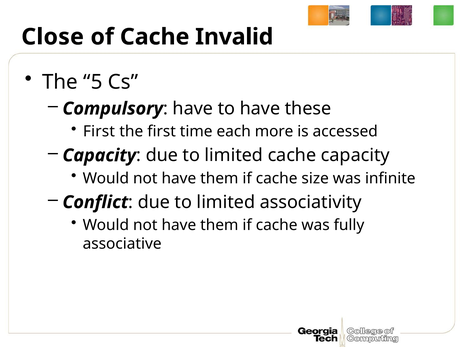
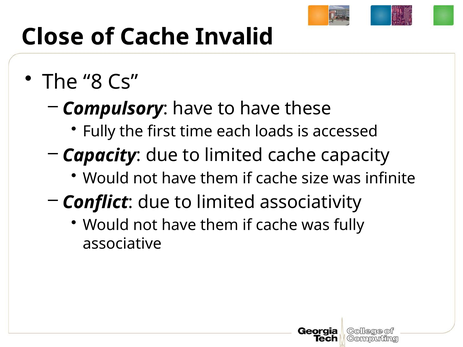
5: 5 -> 8
First at (99, 132): First -> Fully
more: more -> loads
